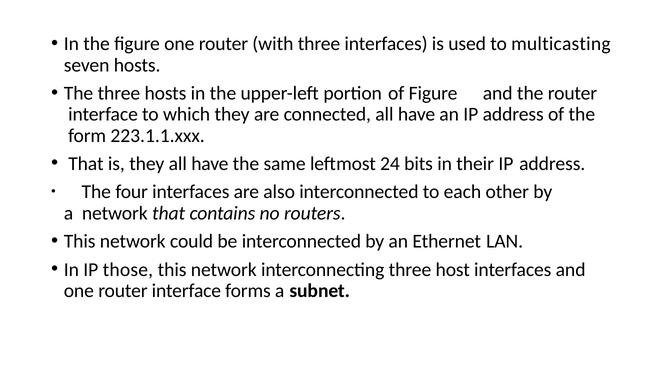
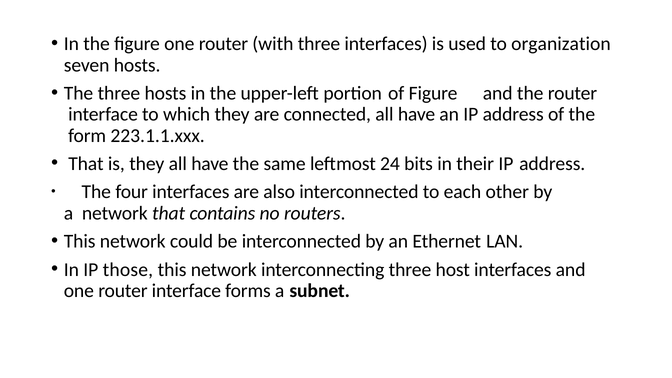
multicasting: multicasting -> organization
